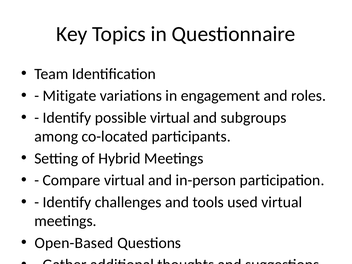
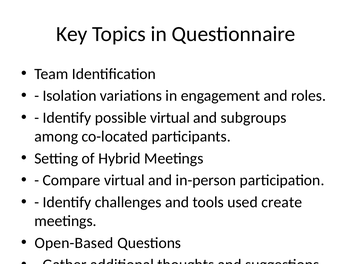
Mitigate: Mitigate -> Isolation
used virtual: virtual -> create
